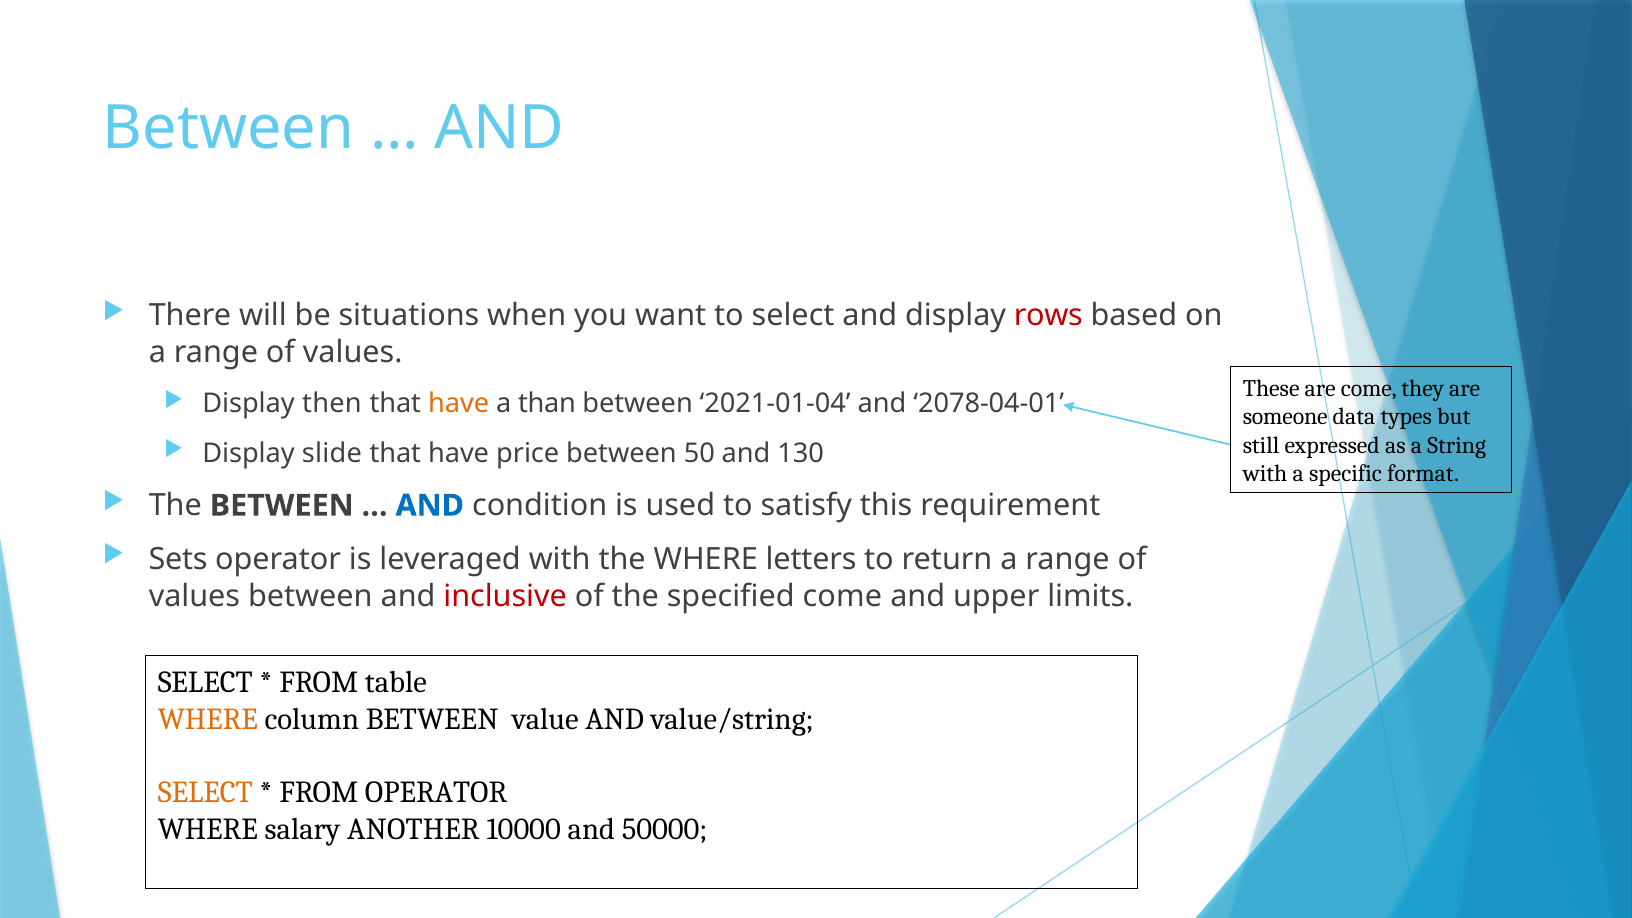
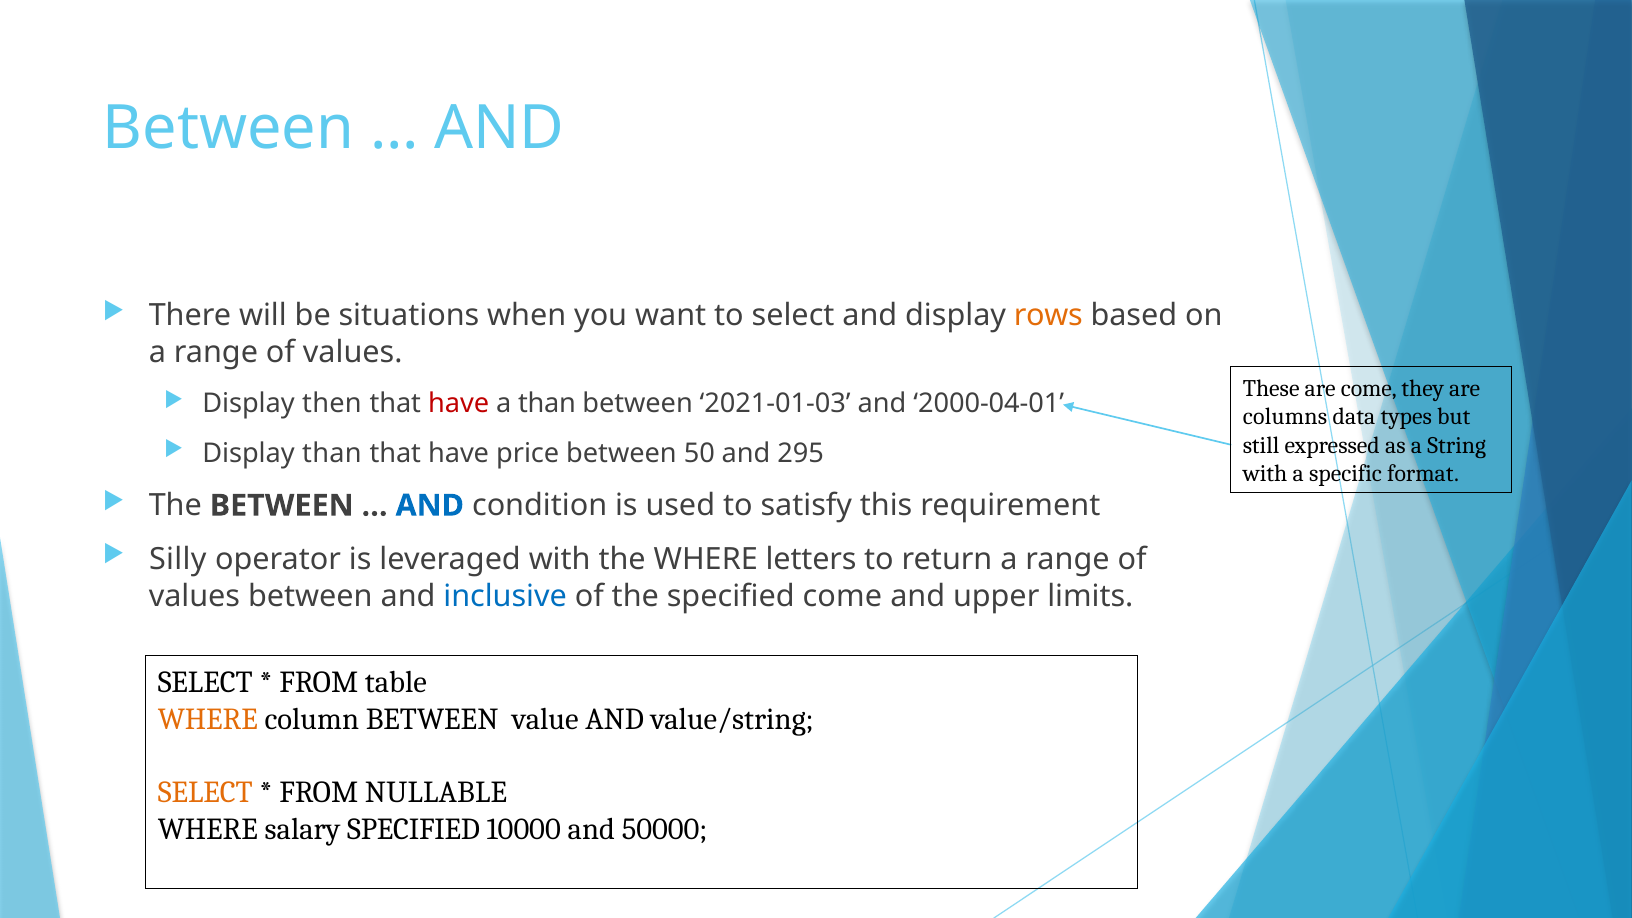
rows colour: red -> orange
have at (459, 404) colour: orange -> red
2021-01-04: 2021-01-04 -> 2021-01-03
2078-04-01: 2078-04-01 -> 2000-04-01
someone: someone -> columns
Display slide: slide -> than
130: 130 -> 295
Sets: Sets -> Silly
inclusive colour: red -> blue
FROM OPERATOR: OPERATOR -> NULLABLE
salary ANOTHER: ANOTHER -> SPECIFIED
